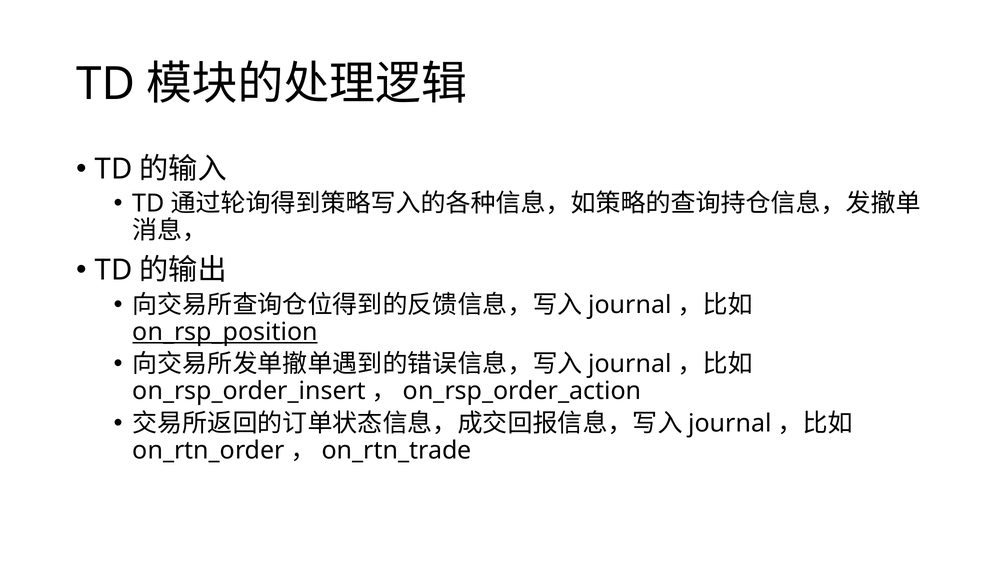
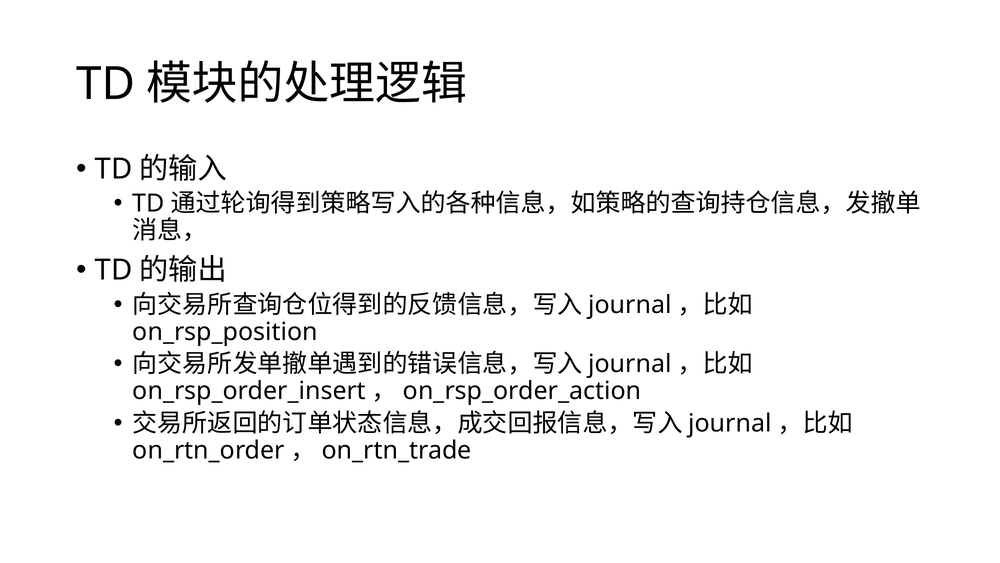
on_rsp_position underline: present -> none
